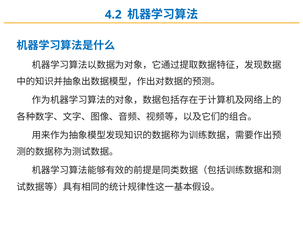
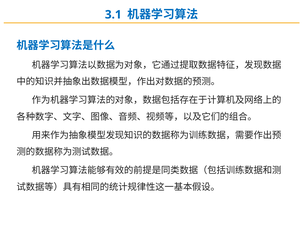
4.2: 4.2 -> 3.1
